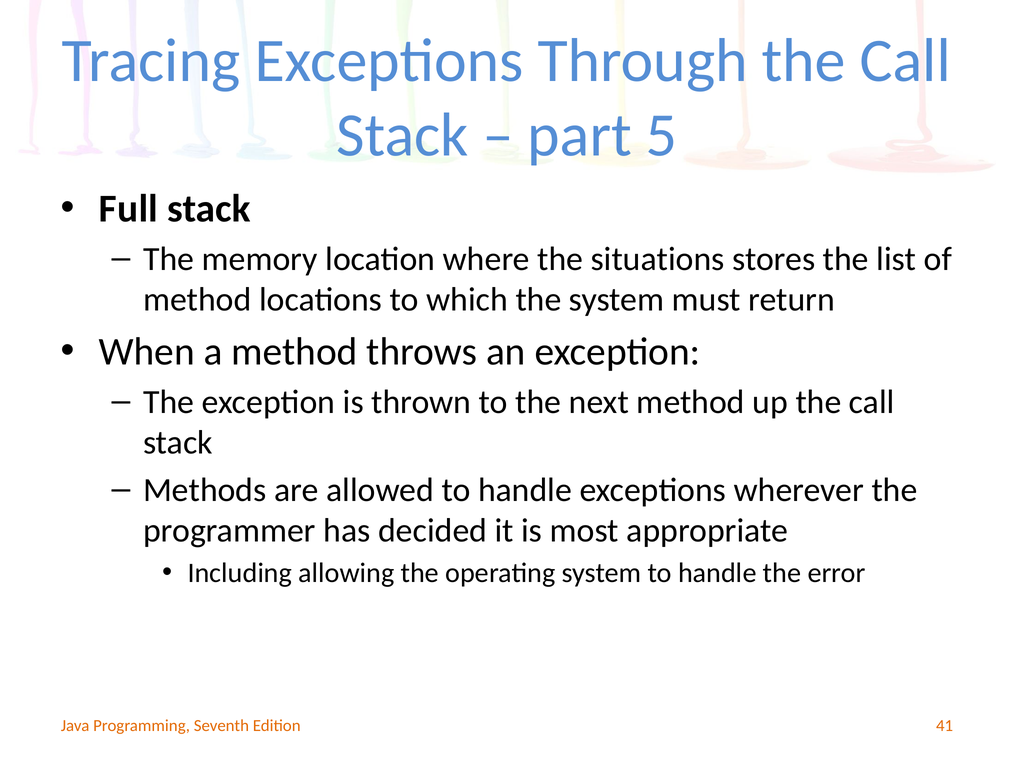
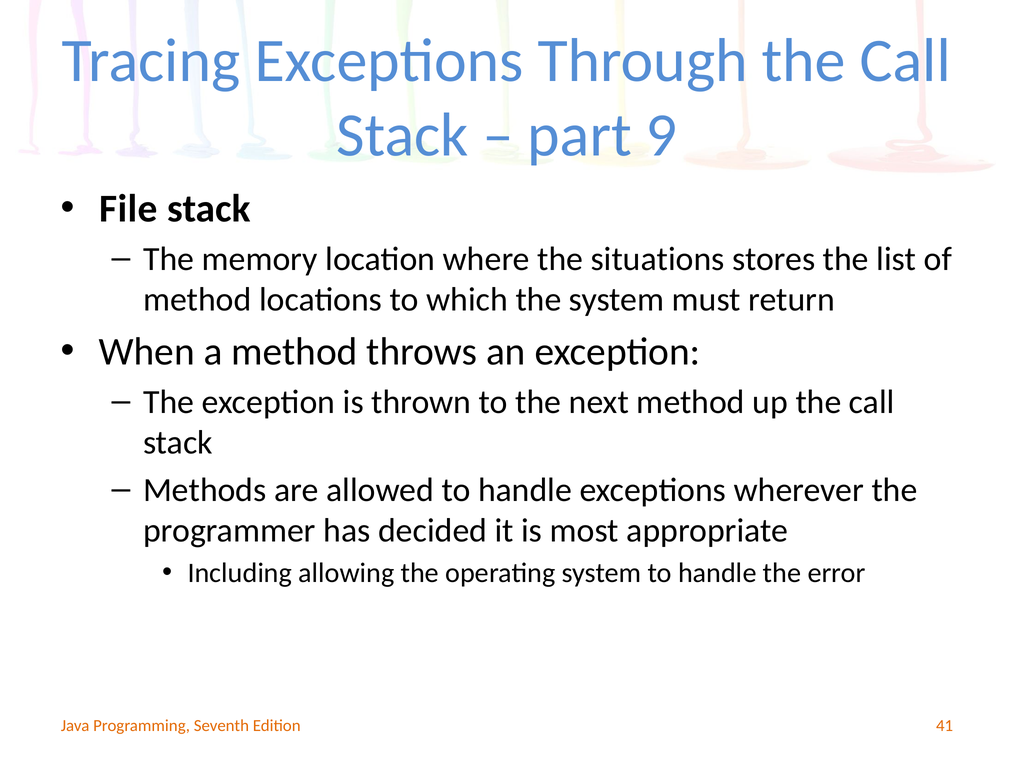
5: 5 -> 9
Full: Full -> File
